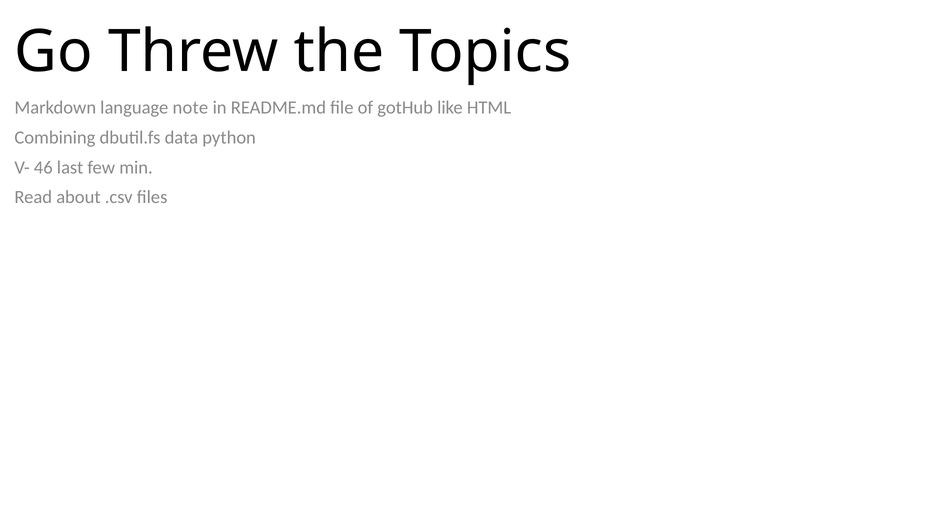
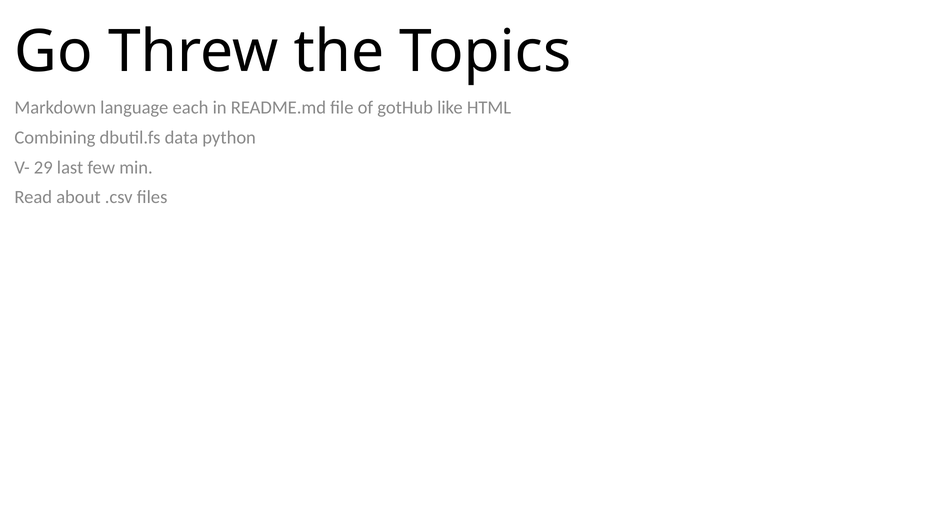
note: note -> each
46: 46 -> 29
